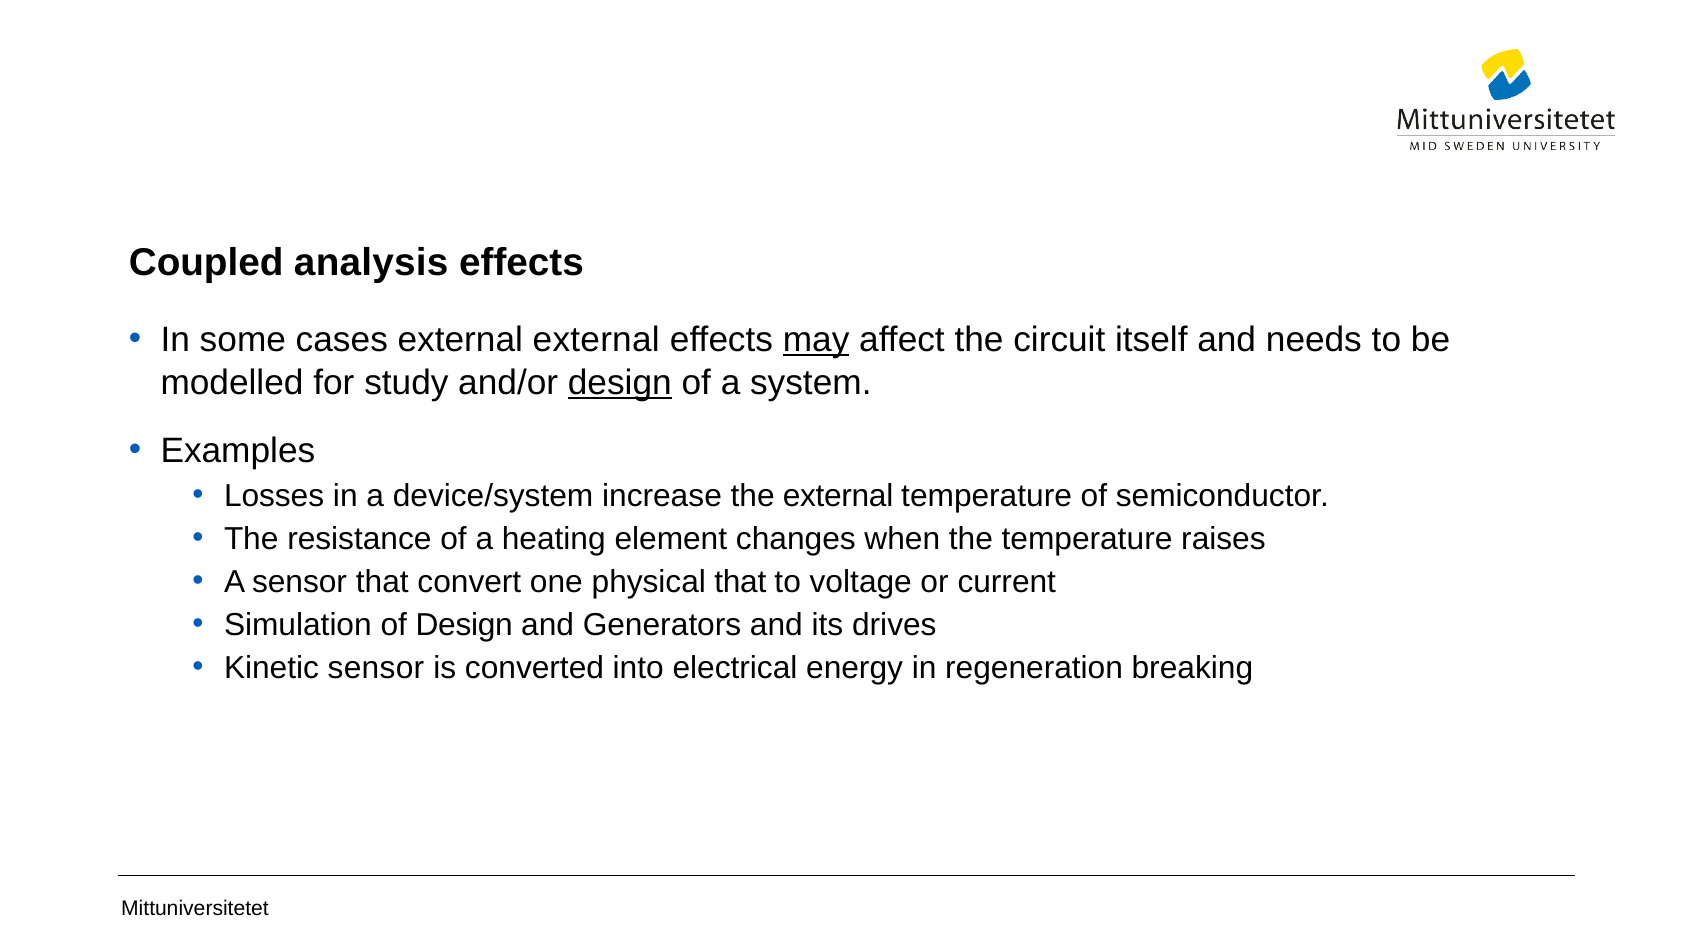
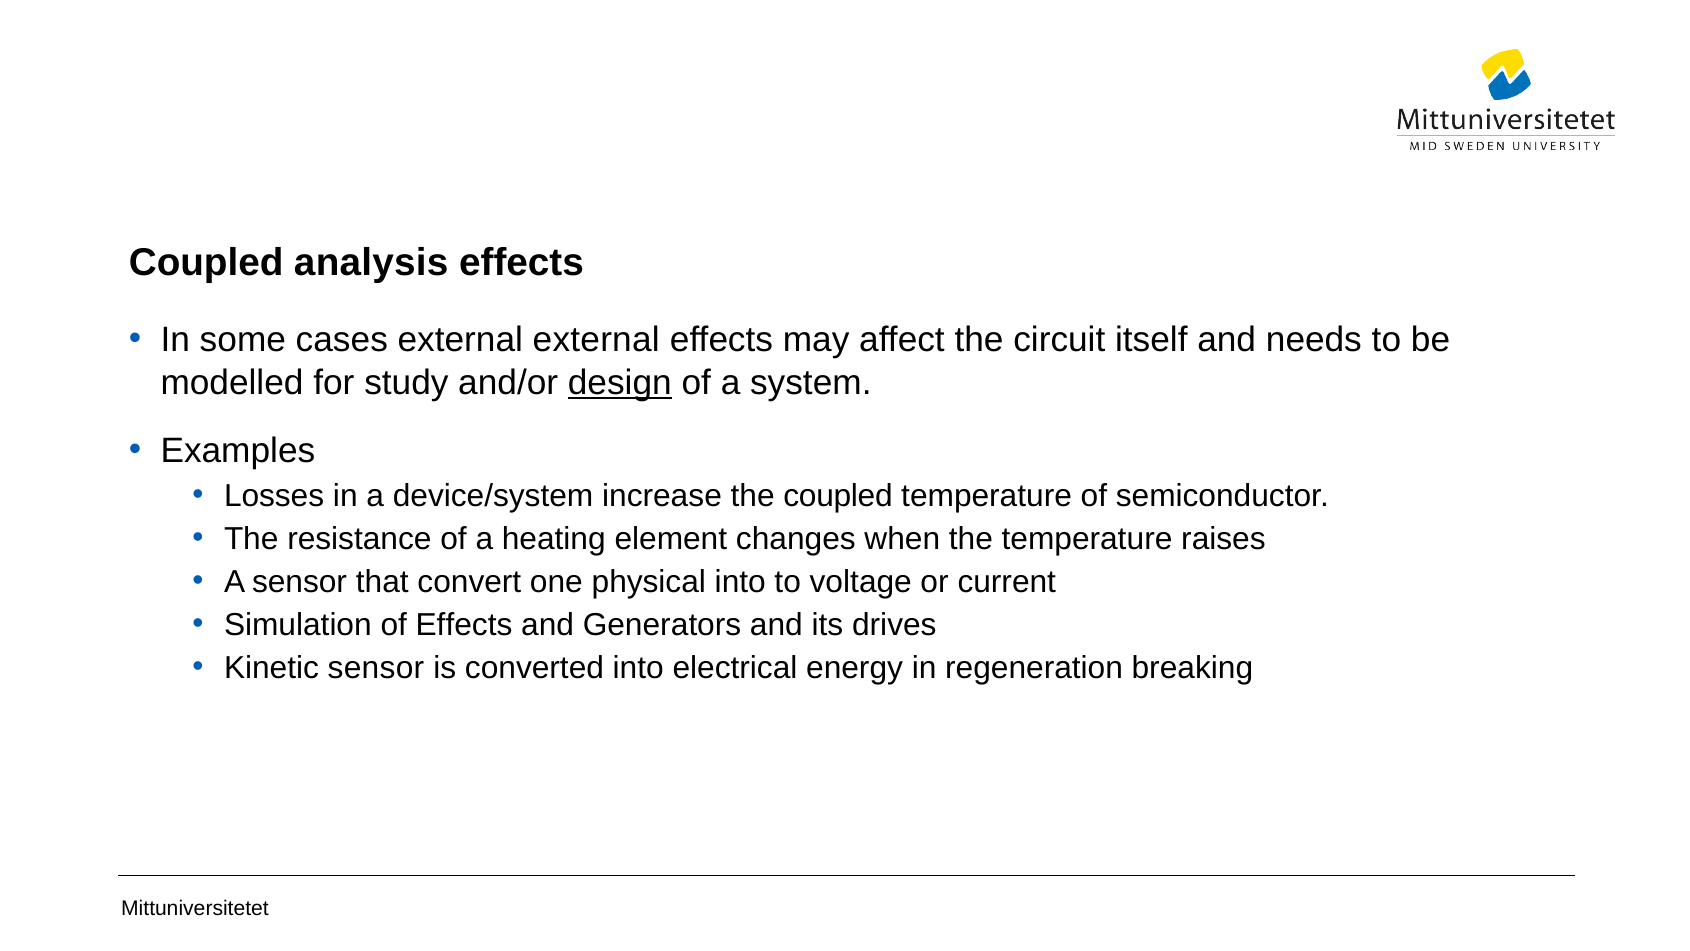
may underline: present -> none
the external: external -> coupled
physical that: that -> into
of Design: Design -> Effects
